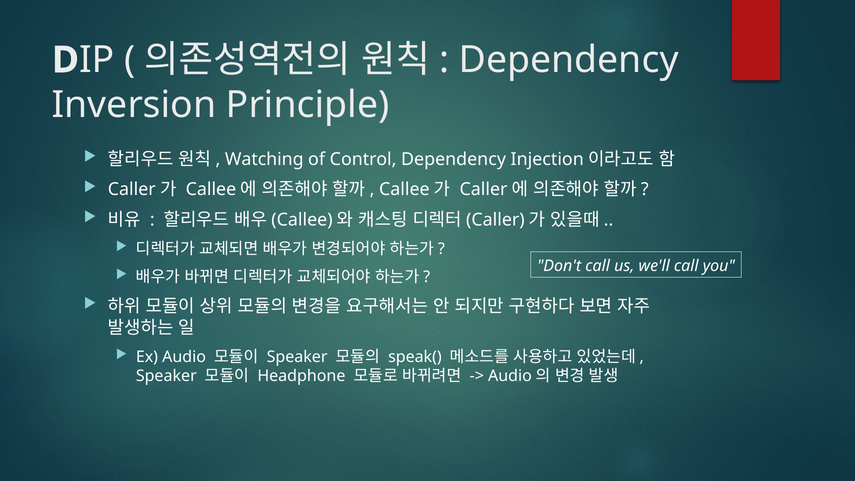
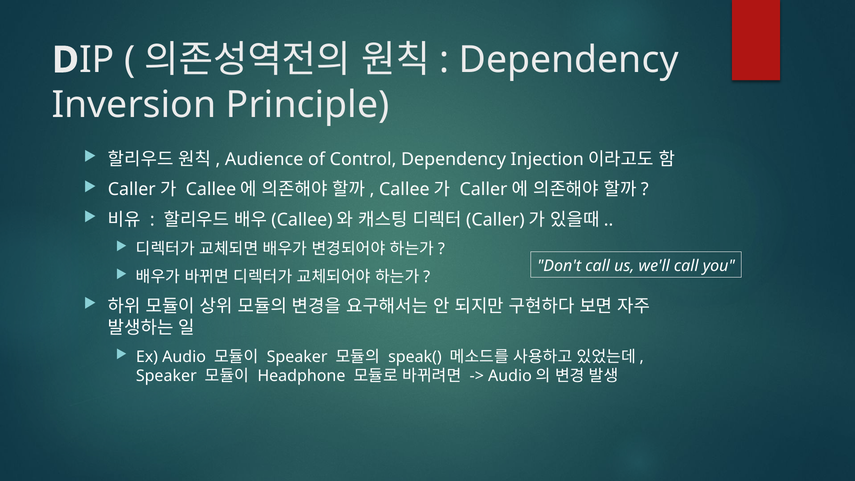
Watching: Watching -> Audience
